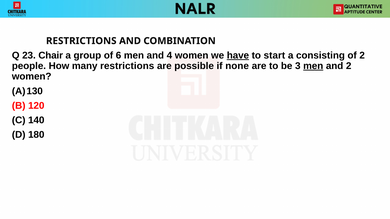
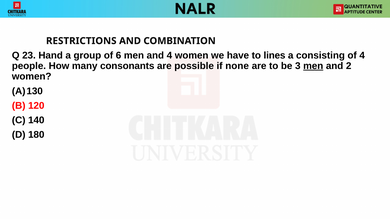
Chair: Chair -> Hand
have underline: present -> none
start: start -> lines
of 2: 2 -> 4
many restrictions: restrictions -> consonants
